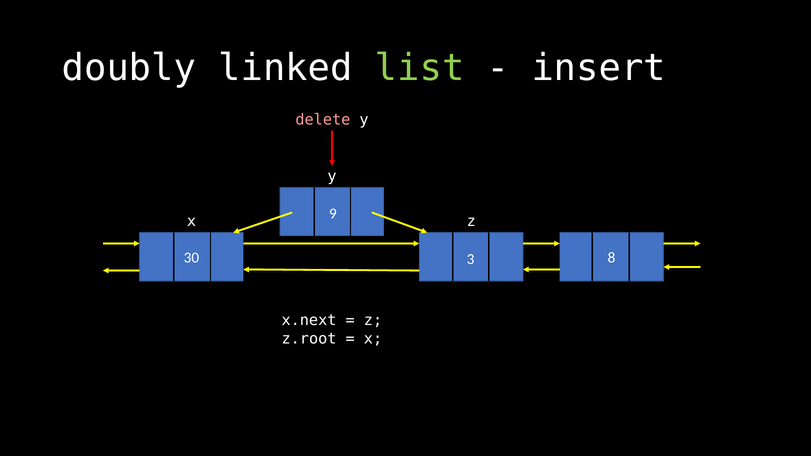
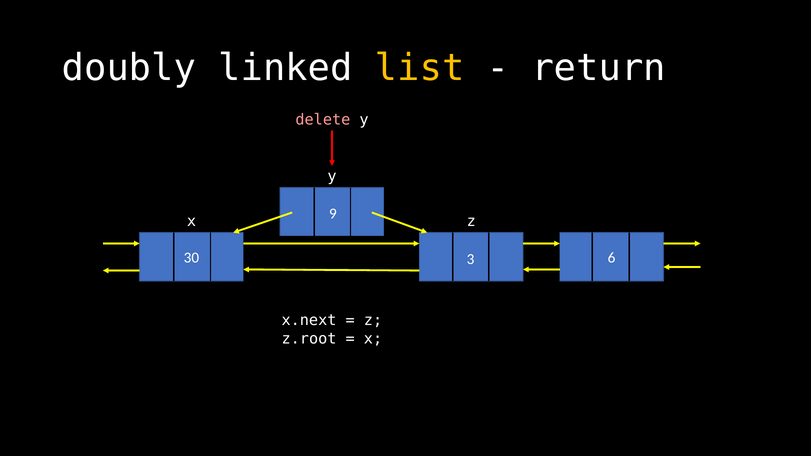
list colour: light green -> yellow
insert: insert -> return
8: 8 -> 6
